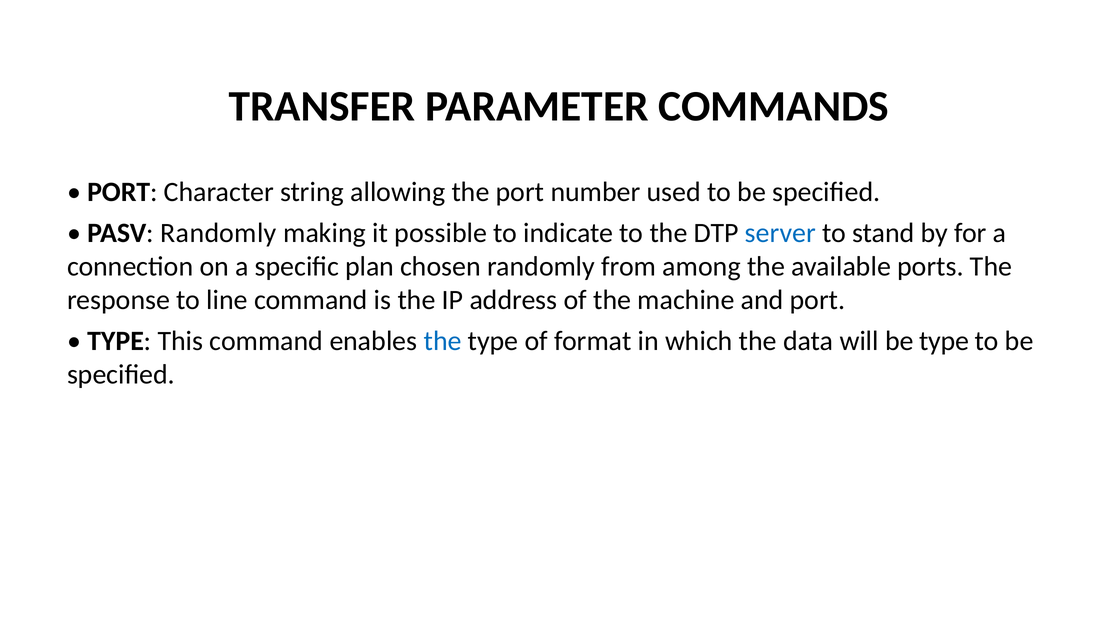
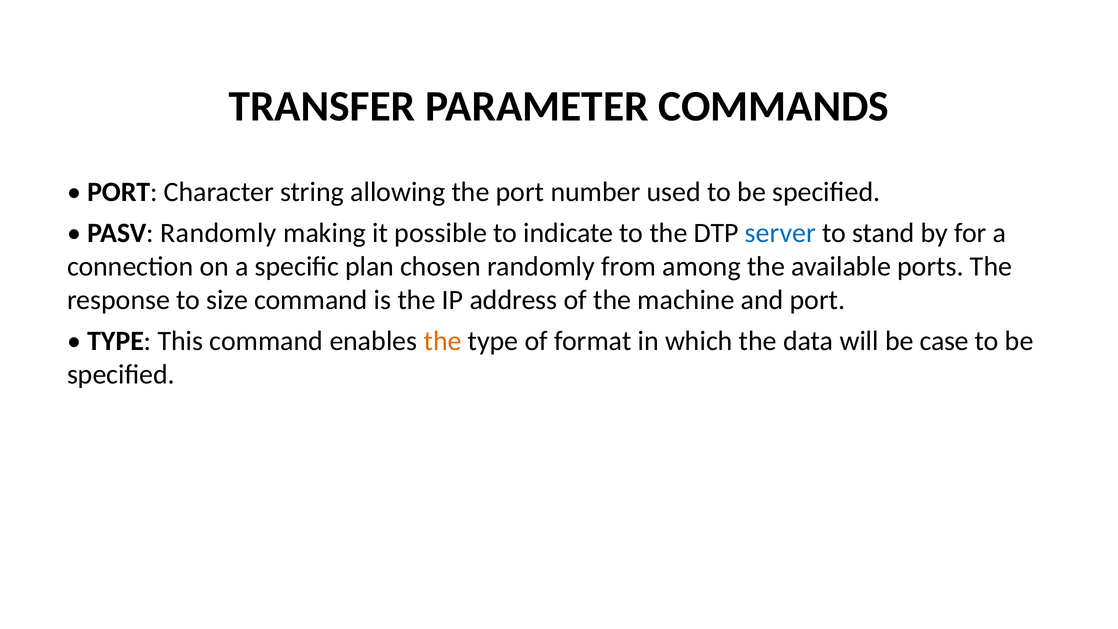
line: line -> size
the at (443, 341) colour: blue -> orange
be type: type -> case
